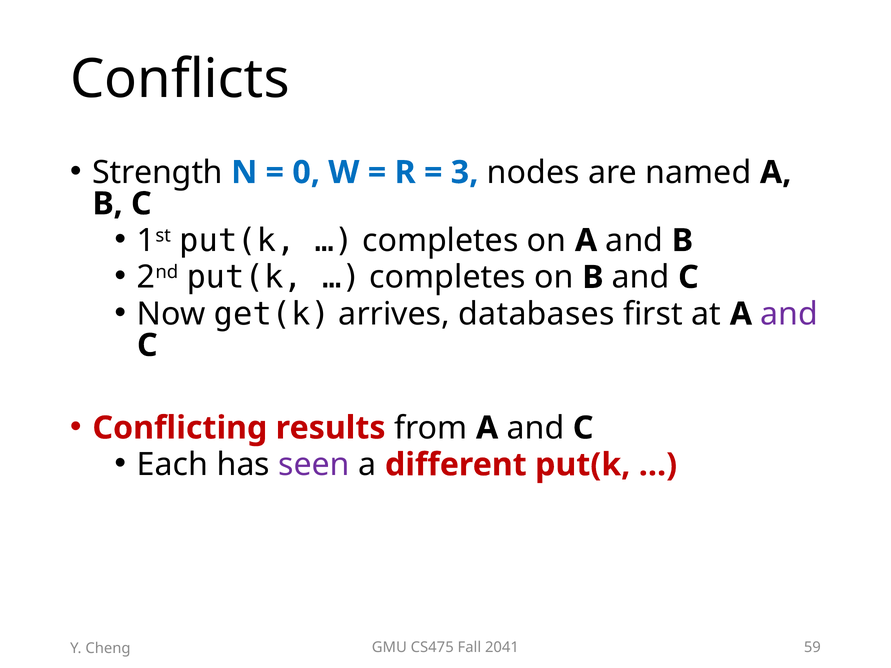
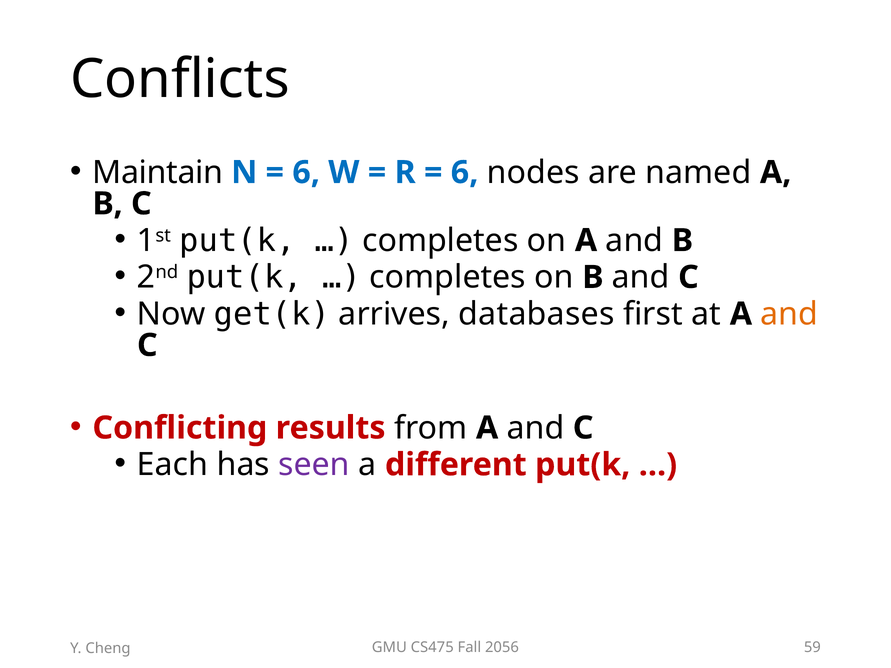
Strength: Strength -> Maintain
0 at (306, 173): 0 -> 6
3 at (465, 173): 3 -> 6
and at (789, 314) colour: purple -> orange
2041: 2041 -> 2056
